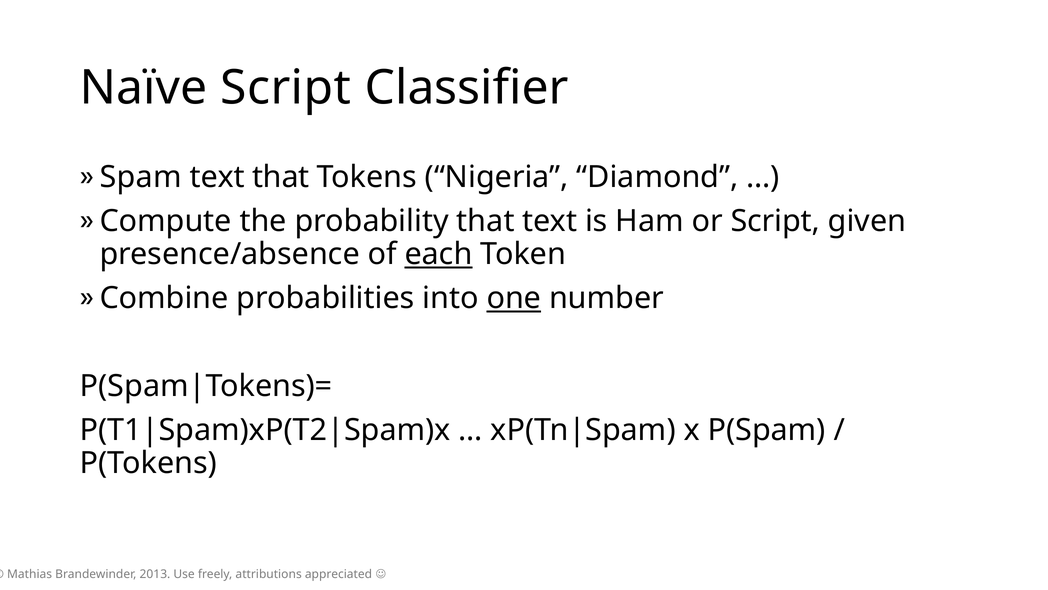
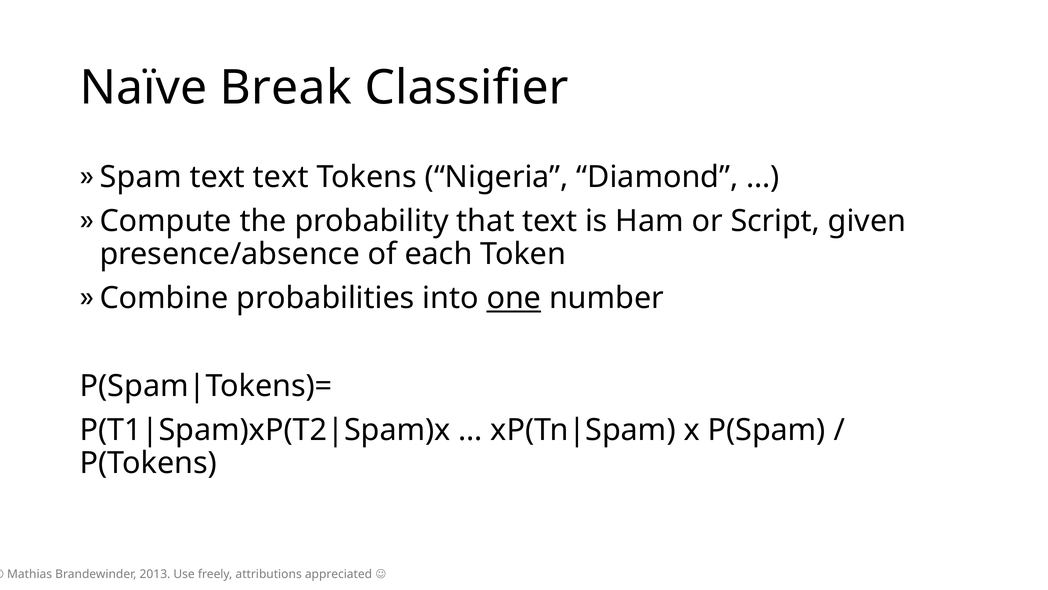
Naïve Script: Script -> Break
text that: that -> text
each underline: present -> none
